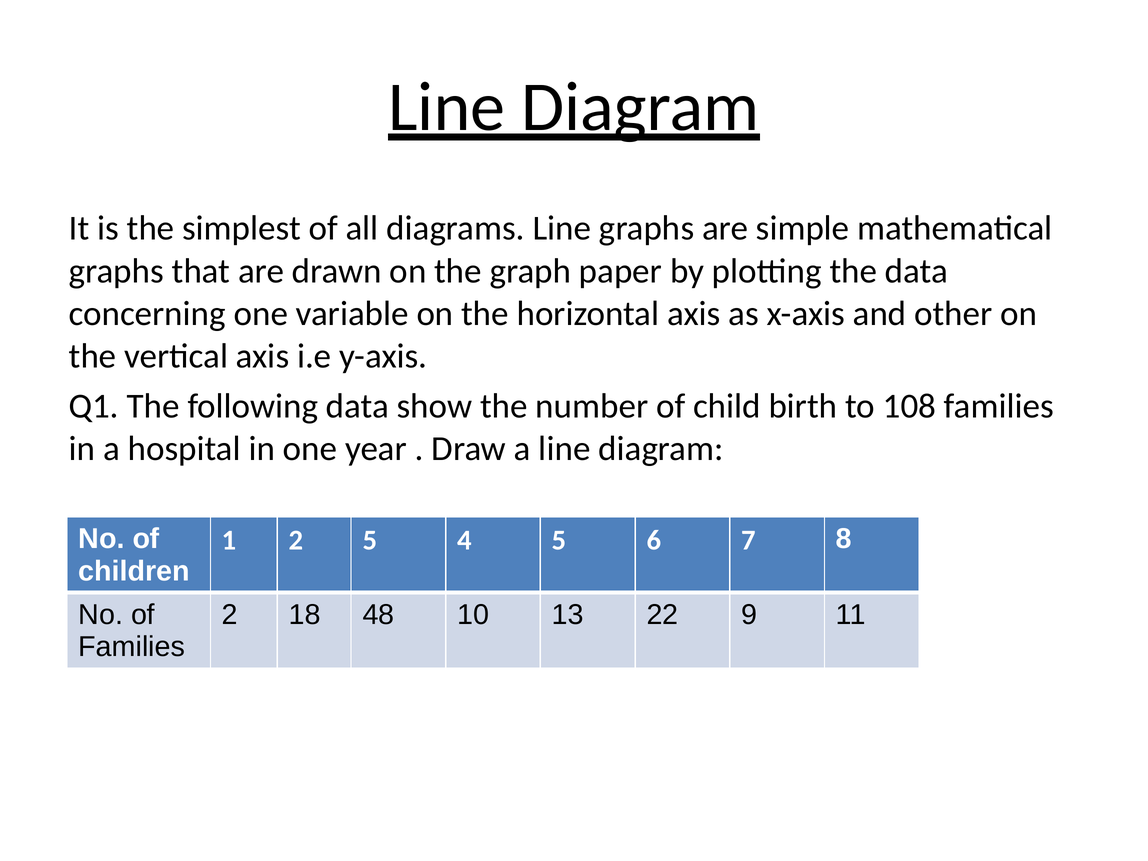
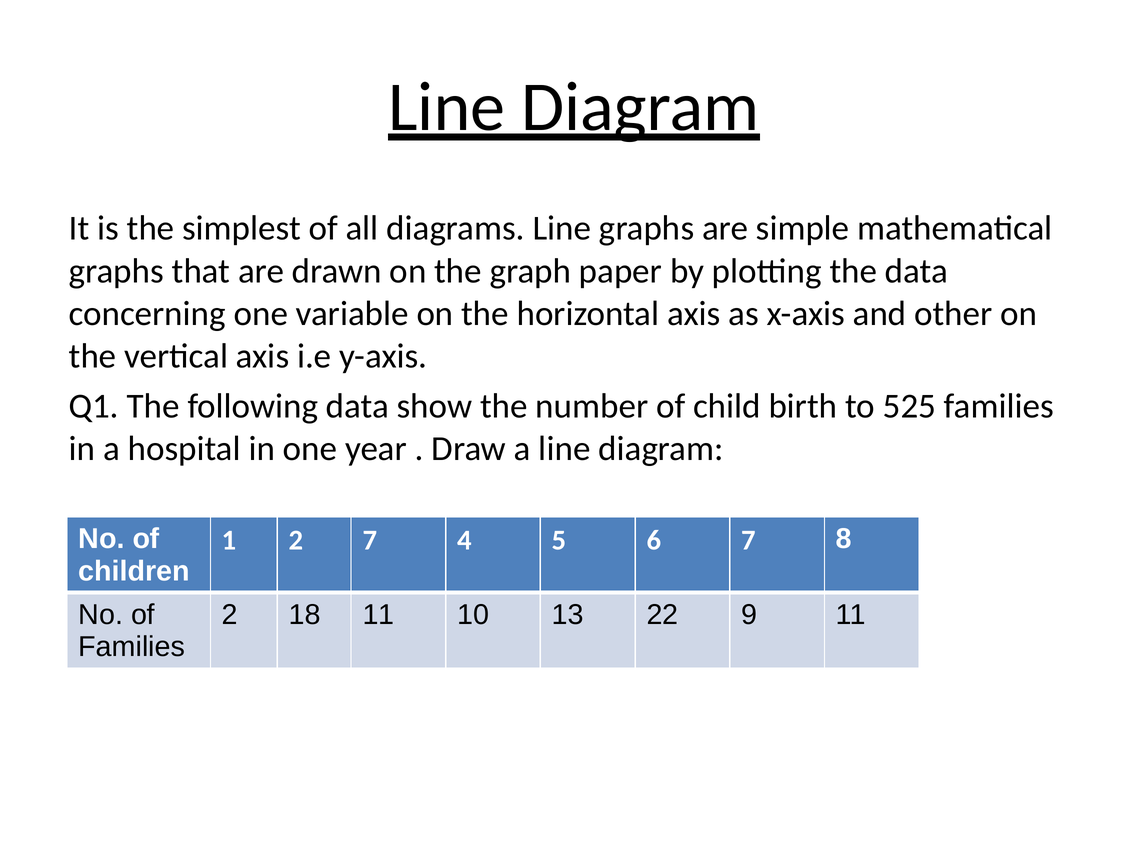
108: 108 -> 525
2 5: 5 -> 7
18 48: 48 -> 11
